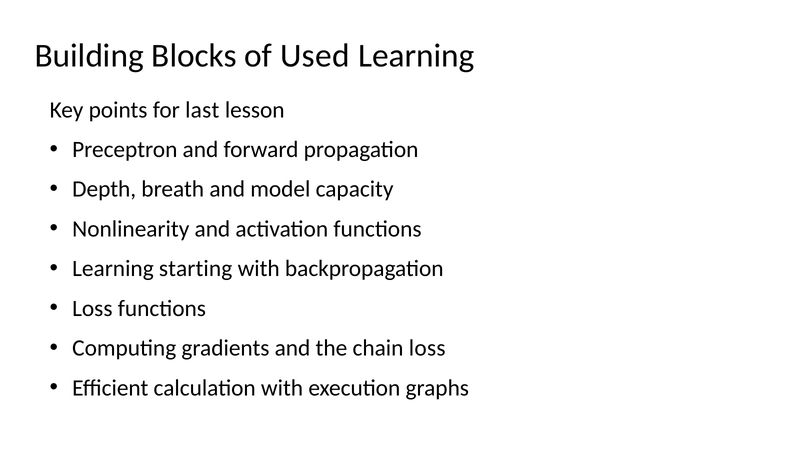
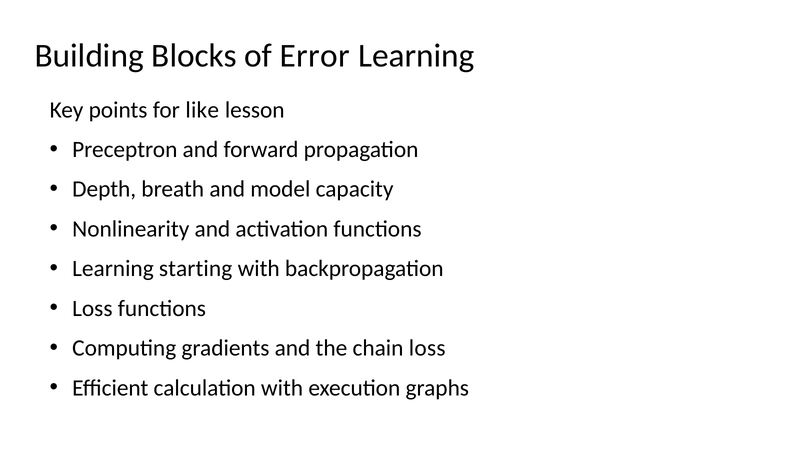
Used: Used -> Error
last: last -> like
